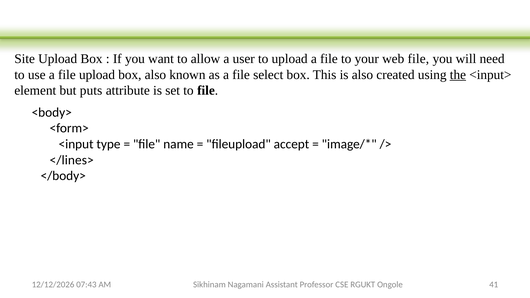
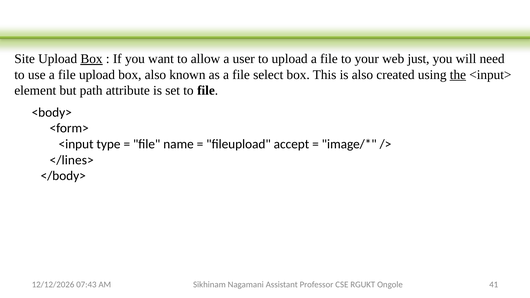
Box at (91, 59) underline: none -> present
web file: file -> just
puts: puts -> path
